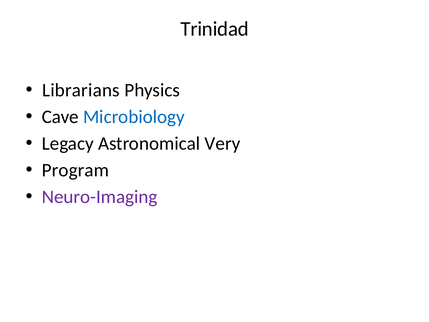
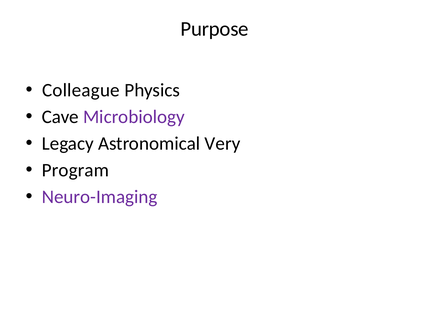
Trinidad: Trinidad -> Purpose
Librarians: Librarians -> Colleague
Microbiology colour: blue -> purple
